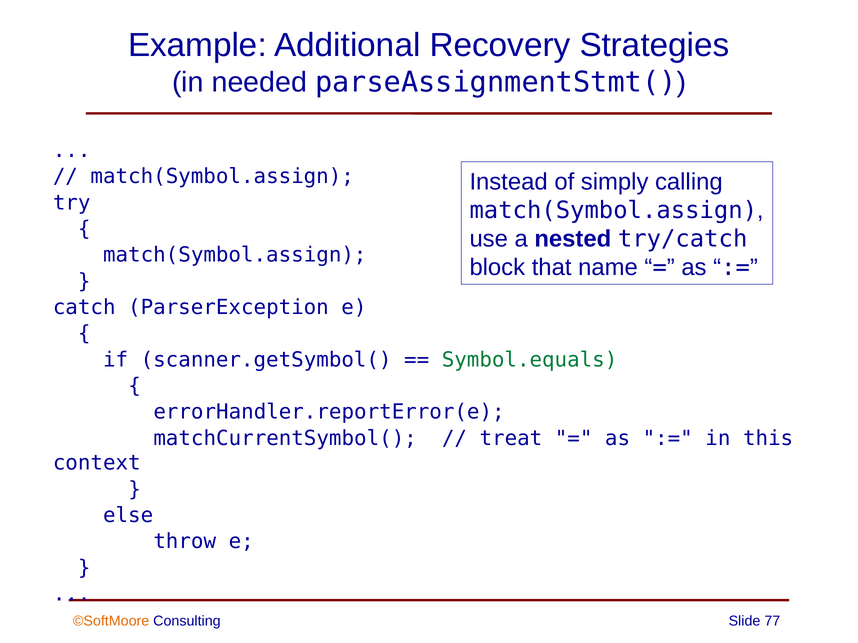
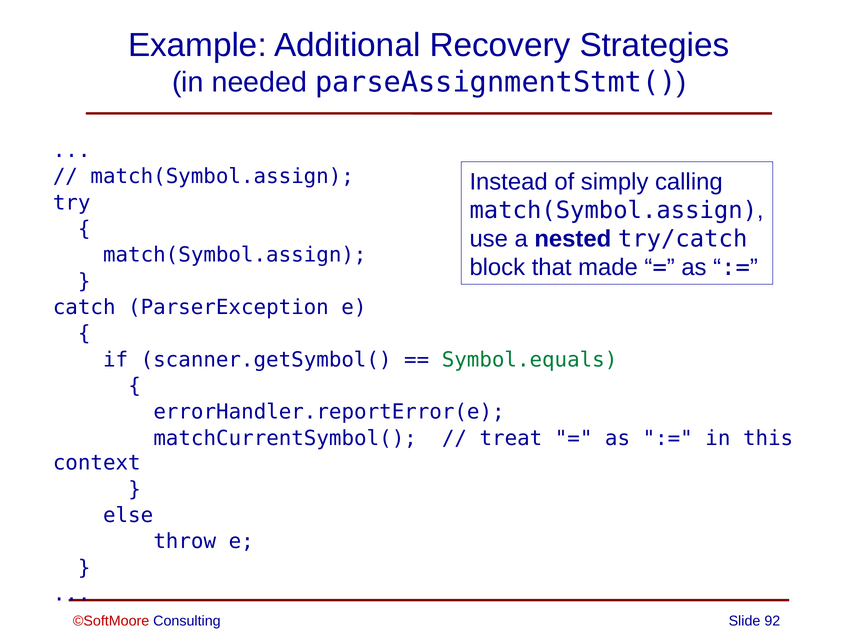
name: name -> made
©SoftMoore colour: orange -> red
77: 77 -> 92
